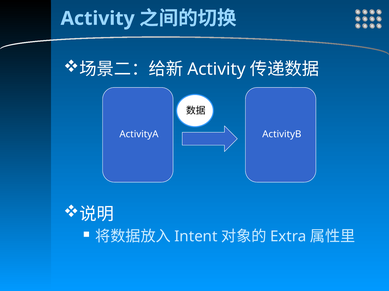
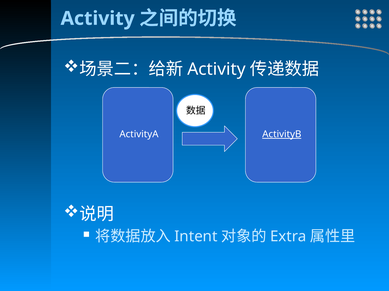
ActivityB underline: none -> present
